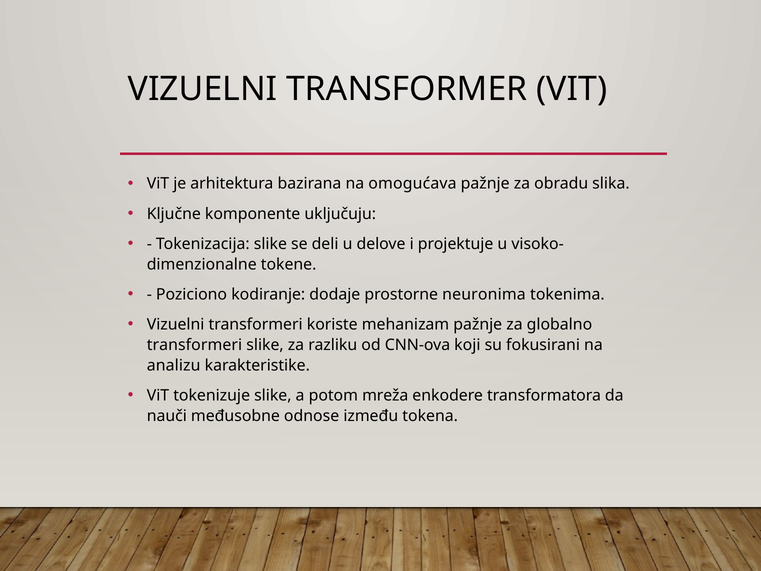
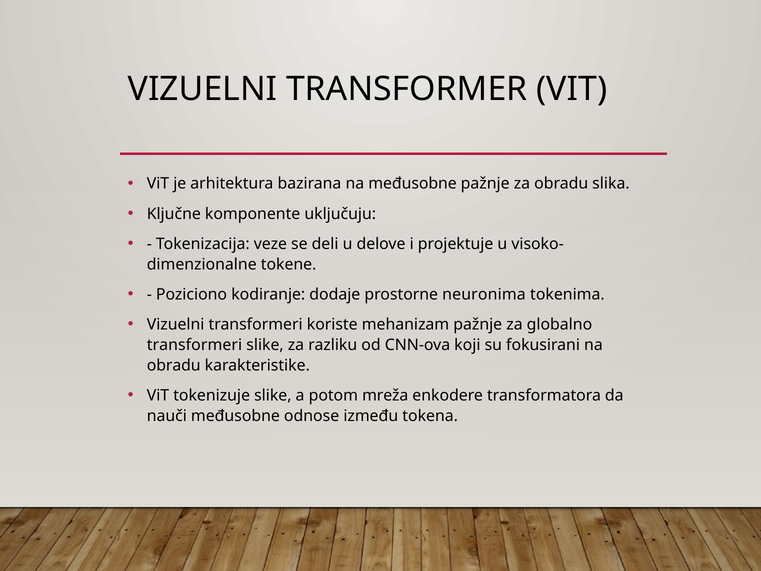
na omogućava: omogućava -> međusobne
Tokenizacija slike: slike -> veze
analizu at (174, 365): analizu -> obradu
